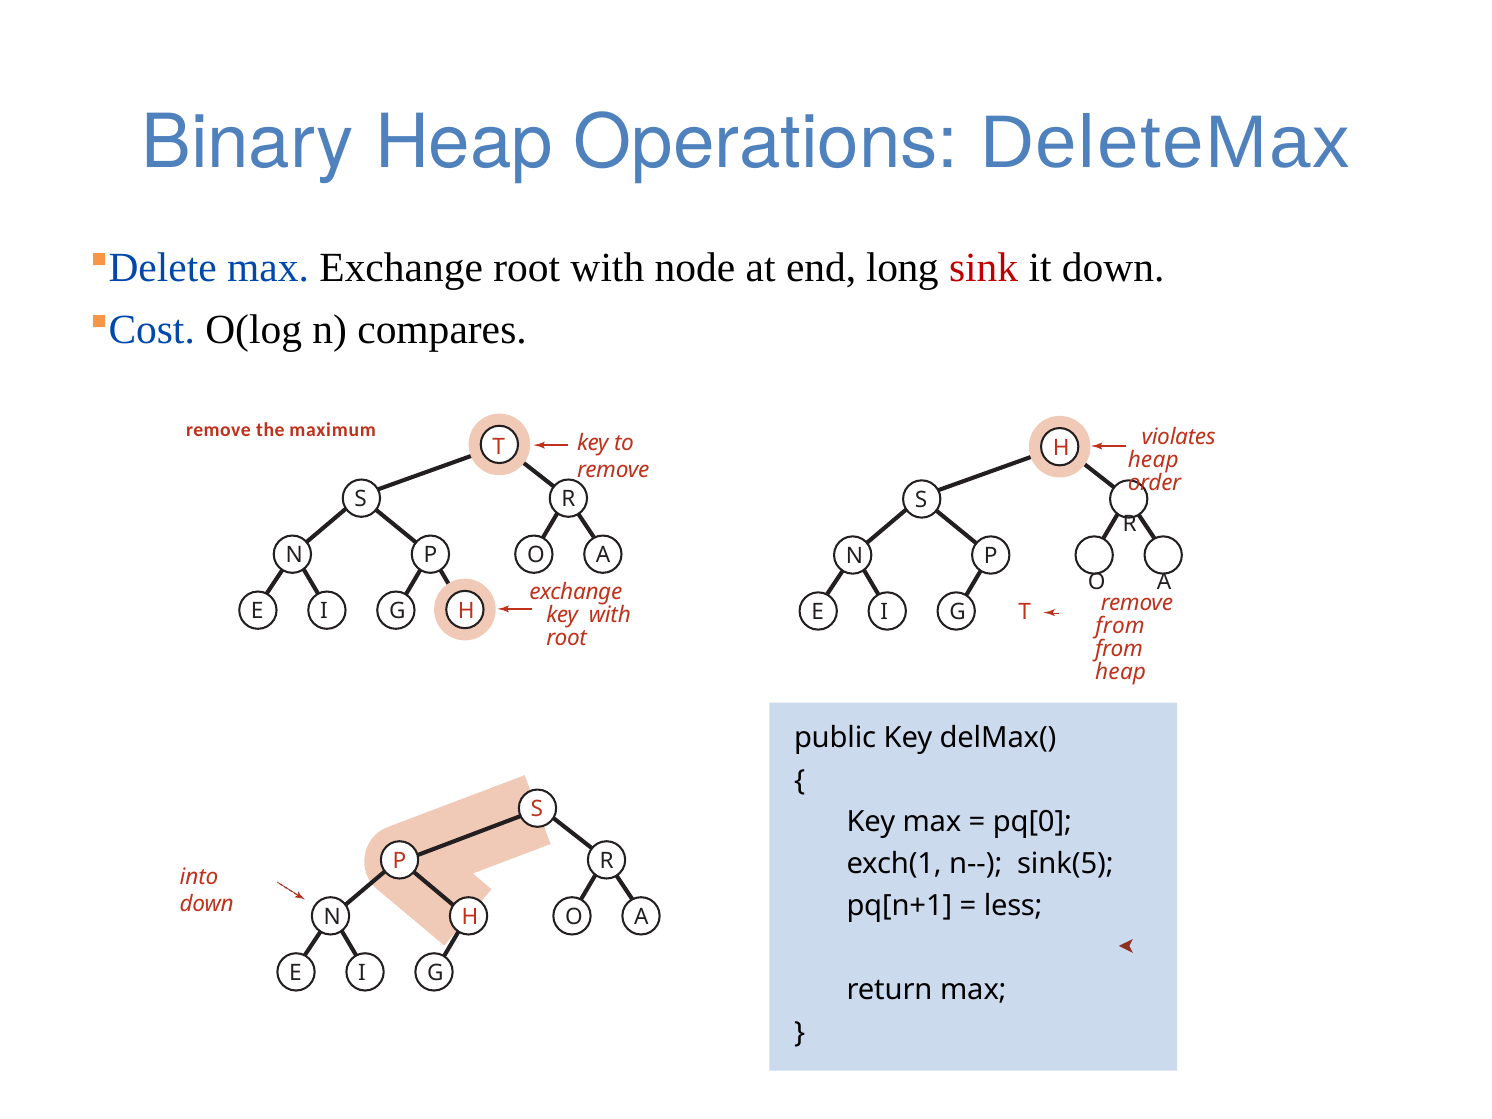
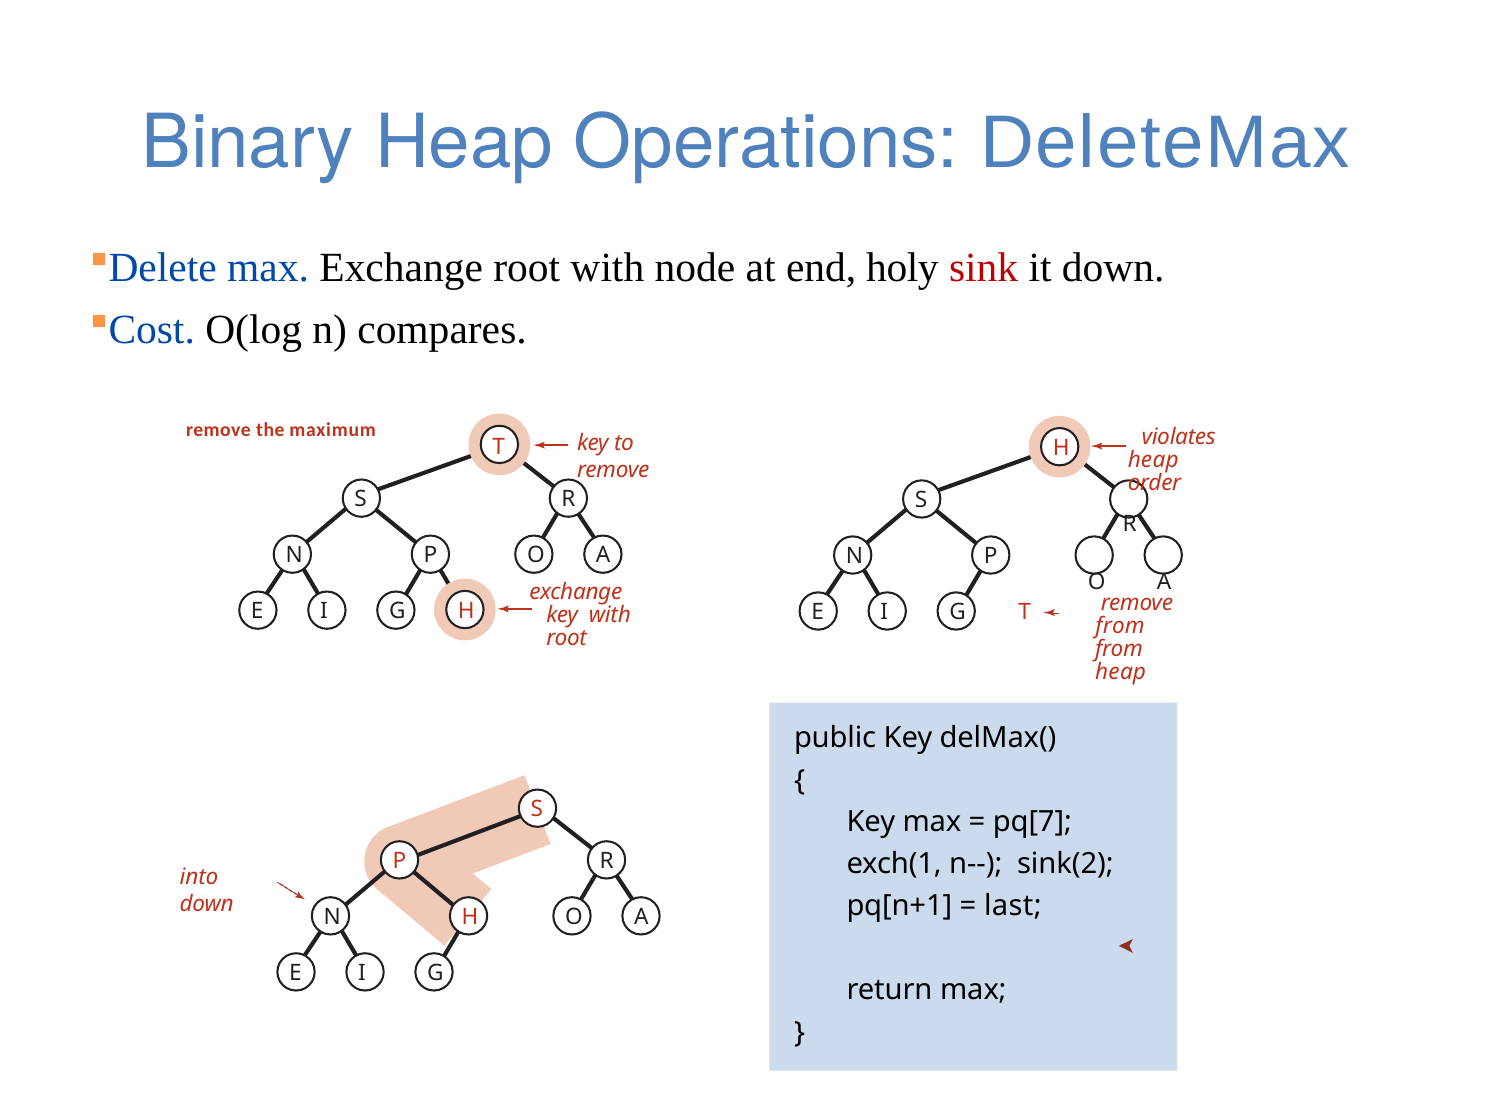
long: long -> holy
pq[0: pq[0 -> pq[7
sink(5: sink(5 -> sink(2
less: less -> last
